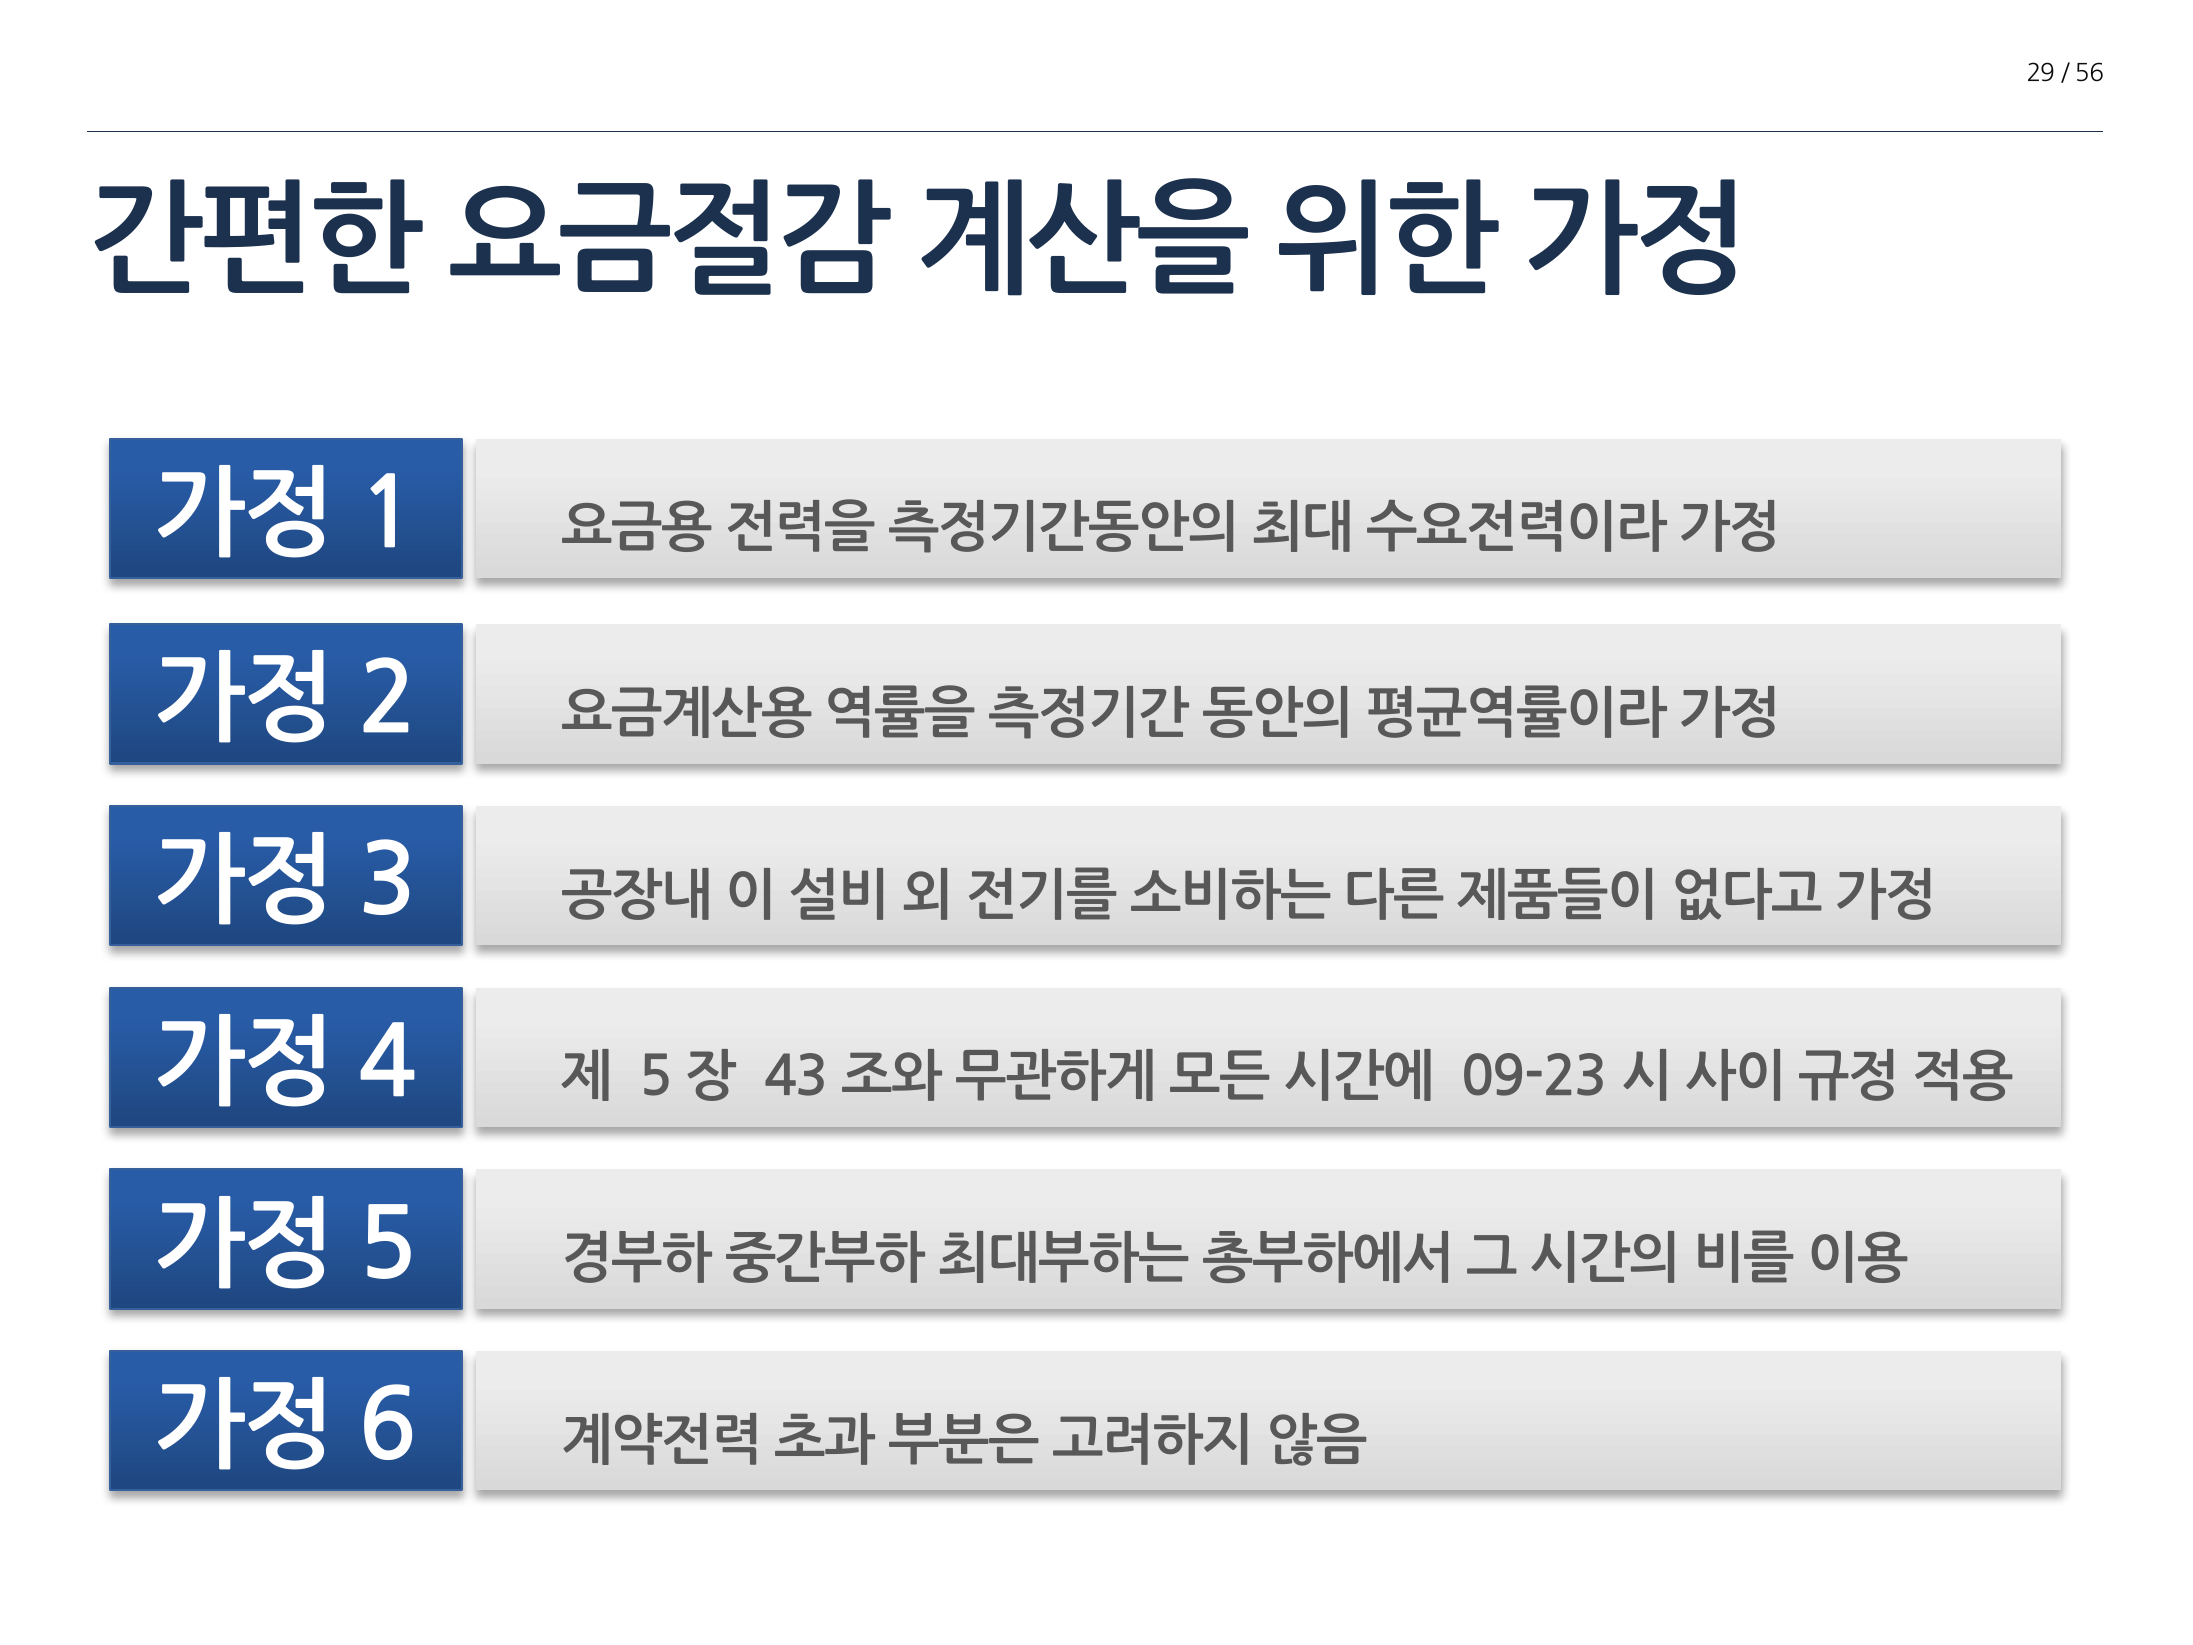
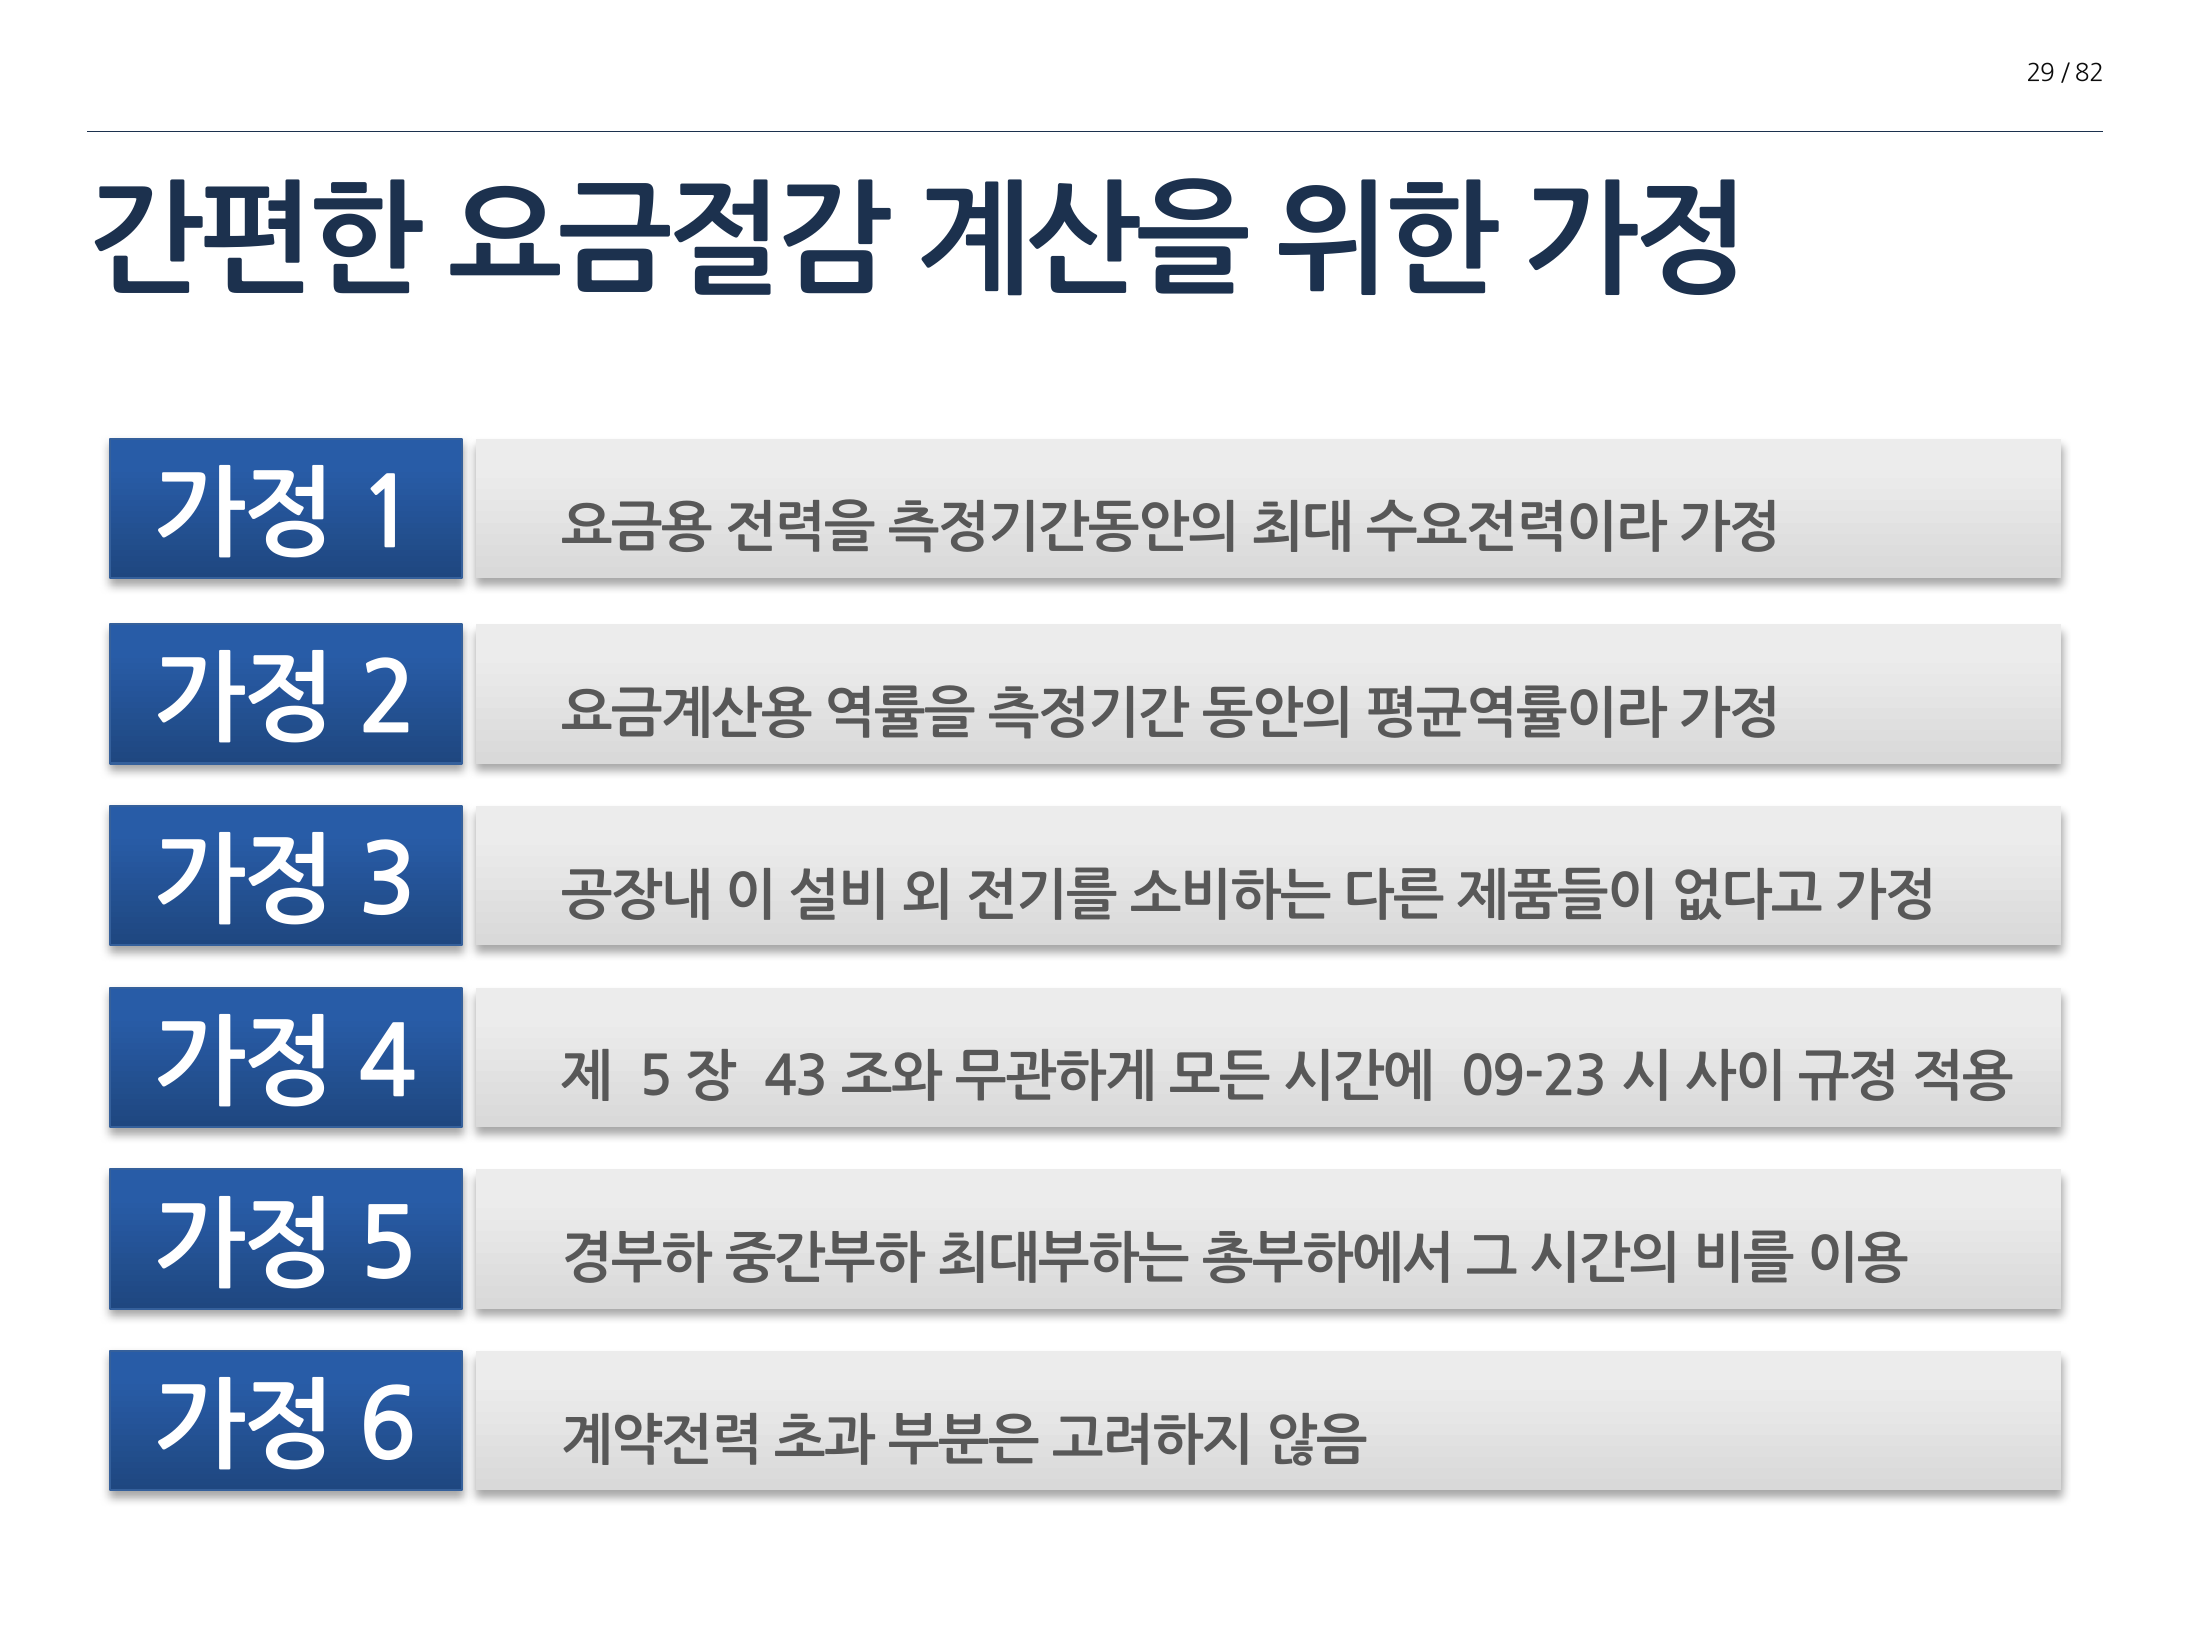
56: 56 -> 82
